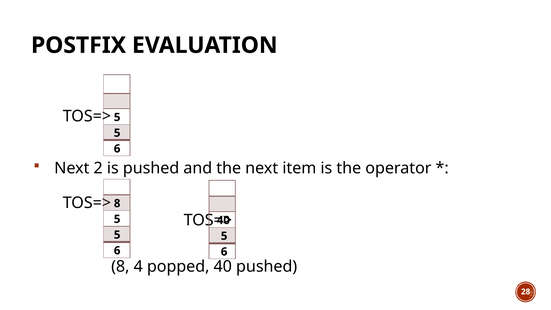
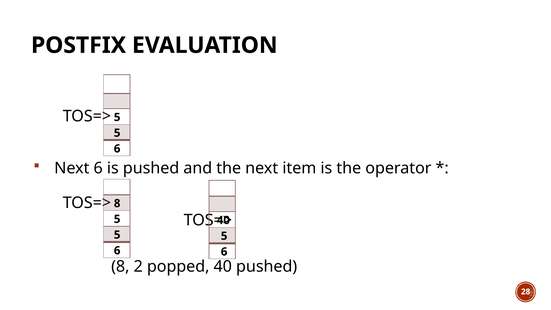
Next 2: 2 -> 6
4: 4 -> 2
